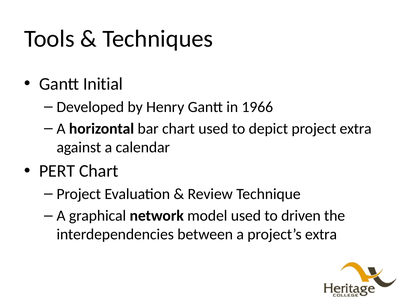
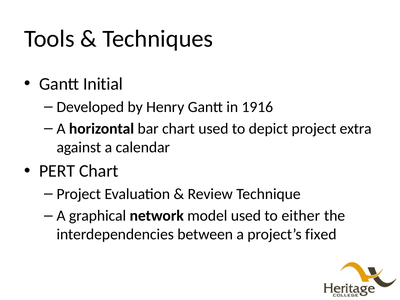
1966: 1966 -> 1916
driven: driven -> either
project’s extra: extra -> fixed
